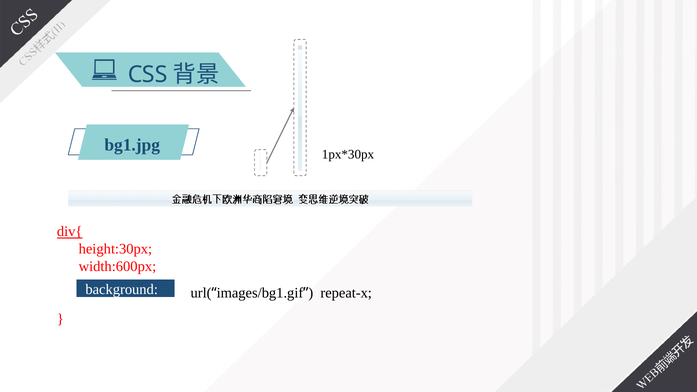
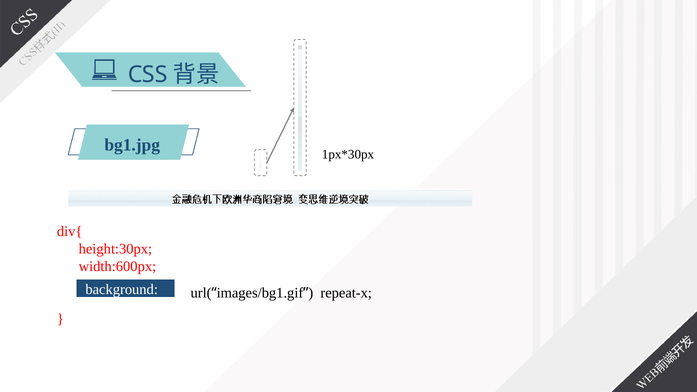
div{ underline: present -> none
